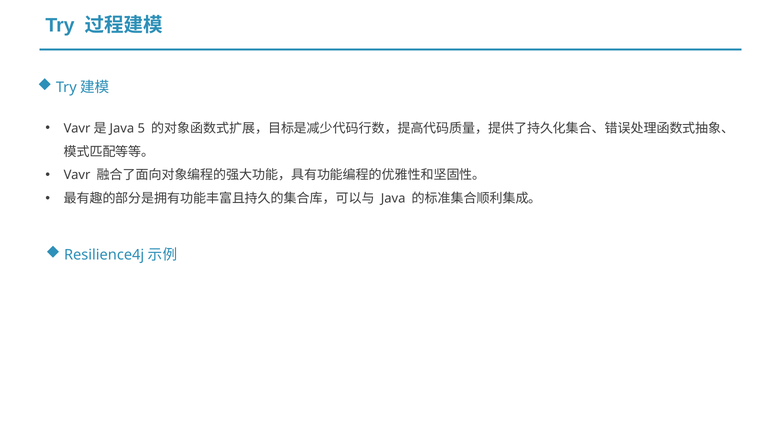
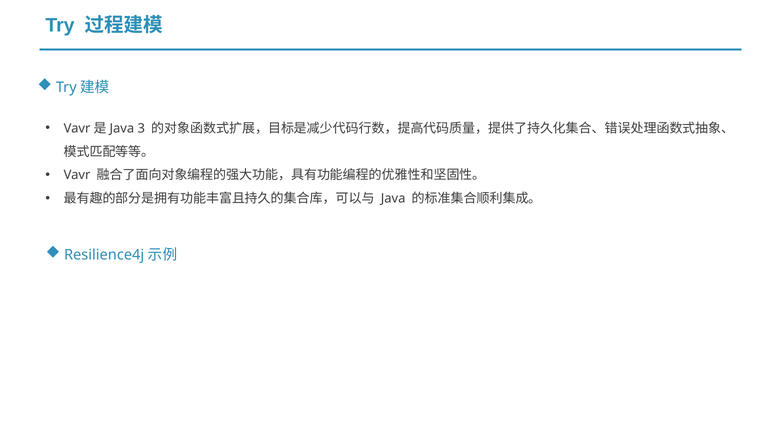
5: 5 -> 3
